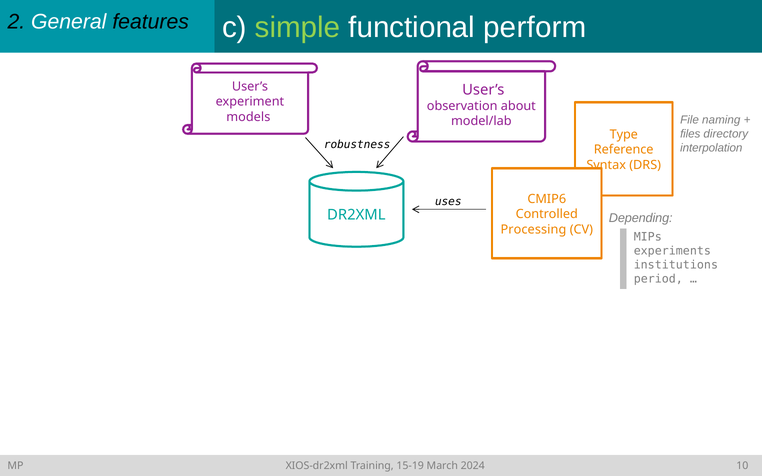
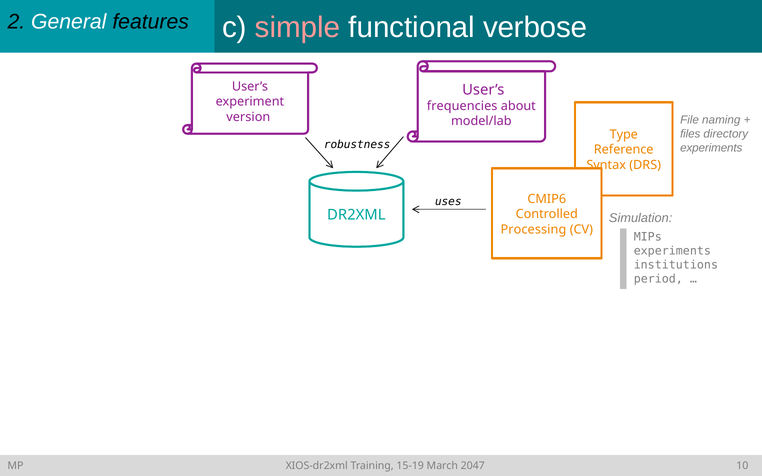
simple colour: light green -> pink
perform: perform -> verbose
observation: observation -> frequencies
models: models -> version
interpolation at (711, 148): interpolation -> experiments
Depending: Depending -> Simulation
2024: 2024 -> 2047
